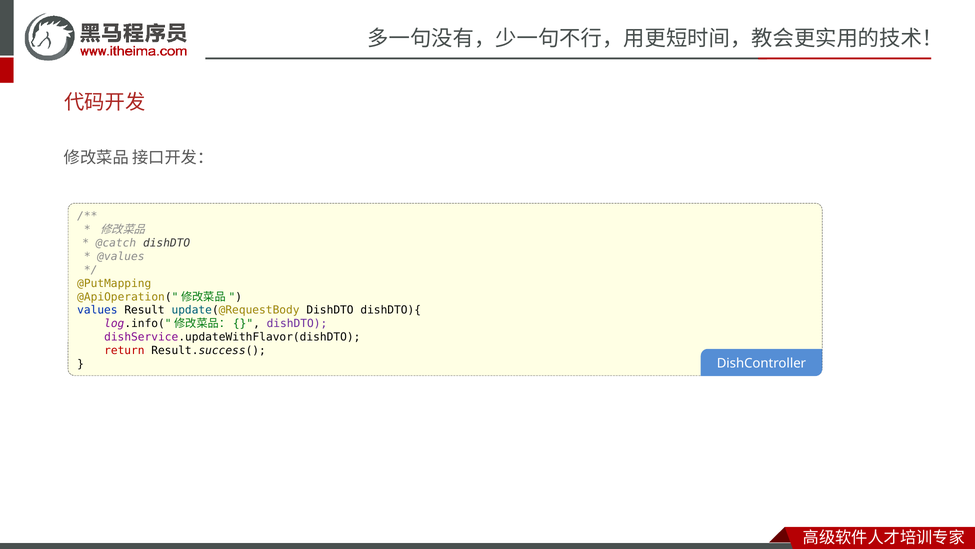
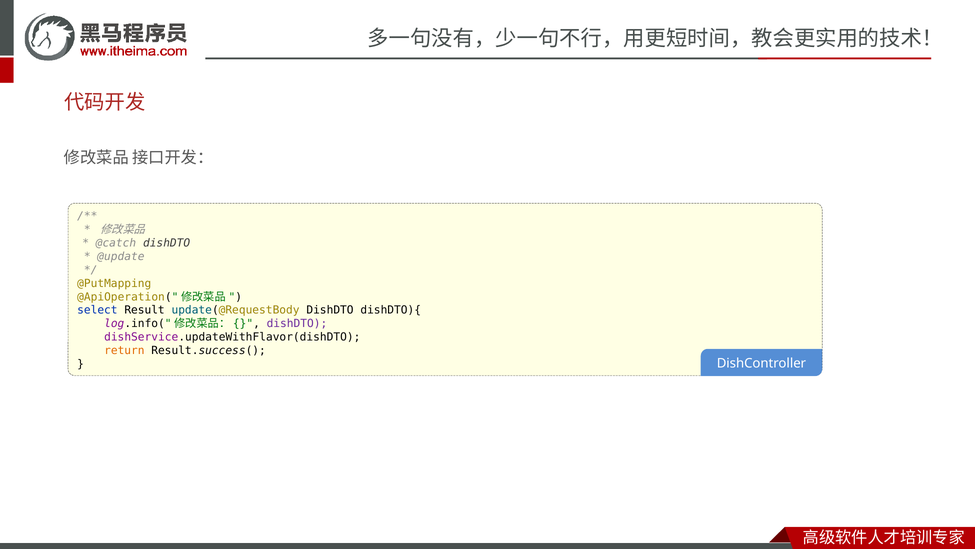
@values: @values -> @update
values: values -> select
return colour: red -> orange
